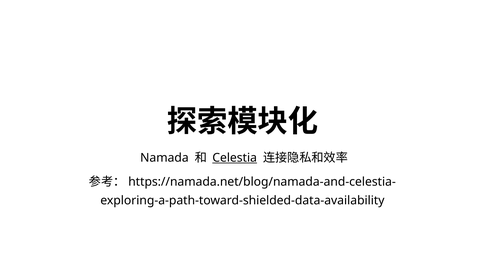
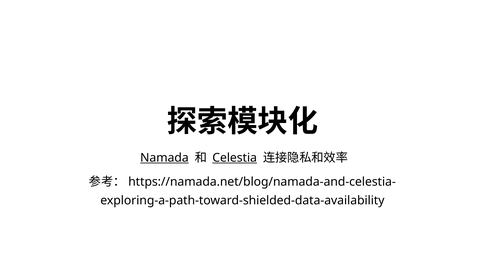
Namada underline: none -> present
